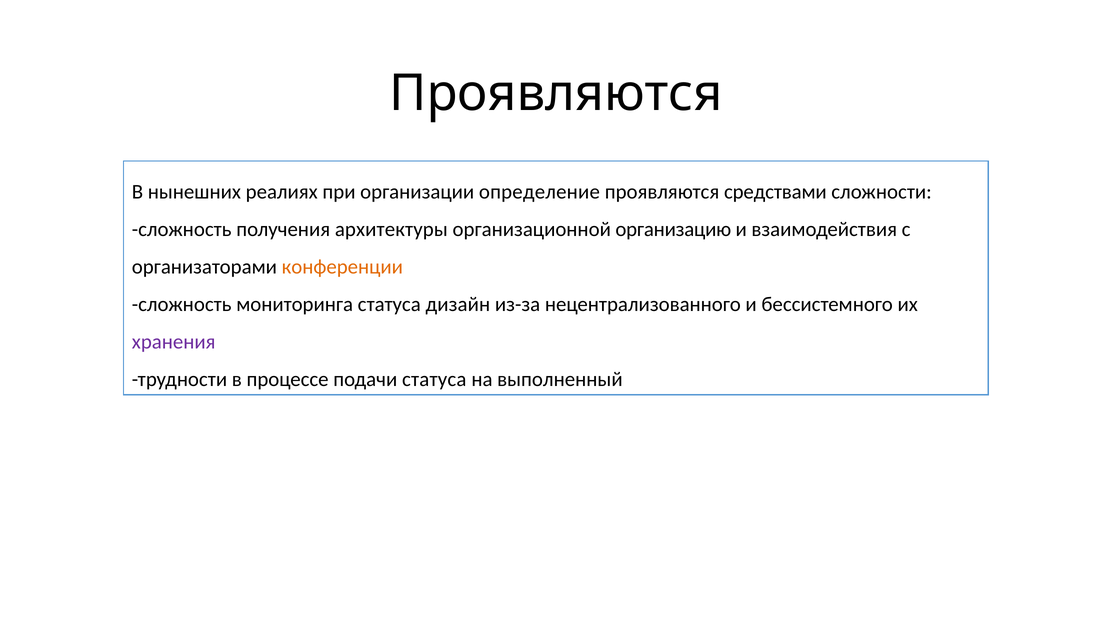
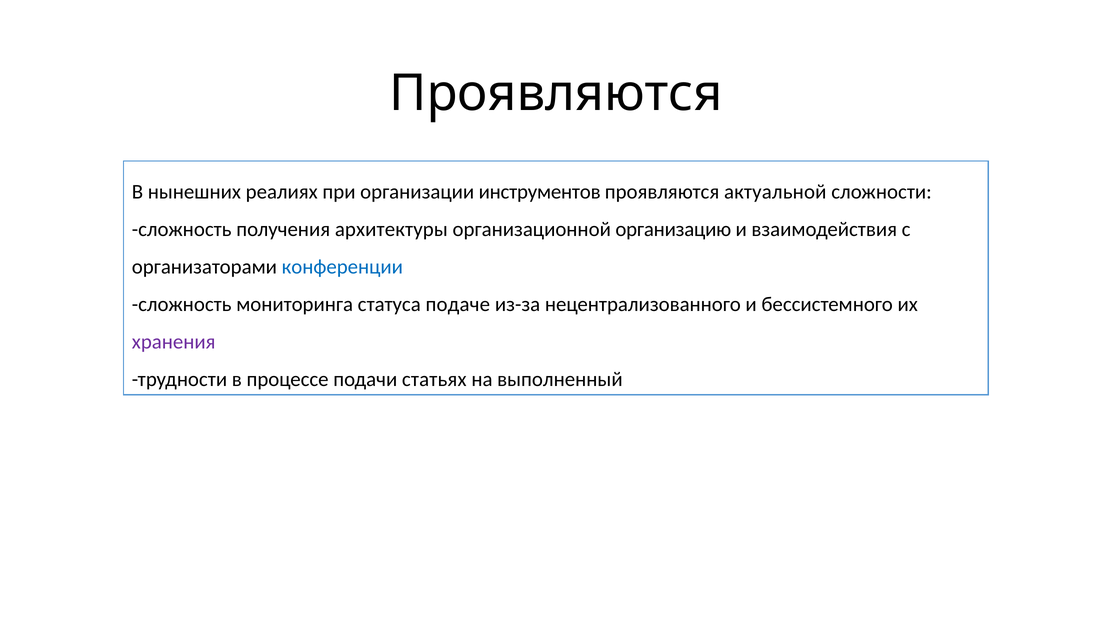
определение: определение -> инструментов
средствами: средствами -> актуальной
конференции colour: orange -> blue
дизайн: дизайн -> подаче
подачи статуса: статуса -> статьях
